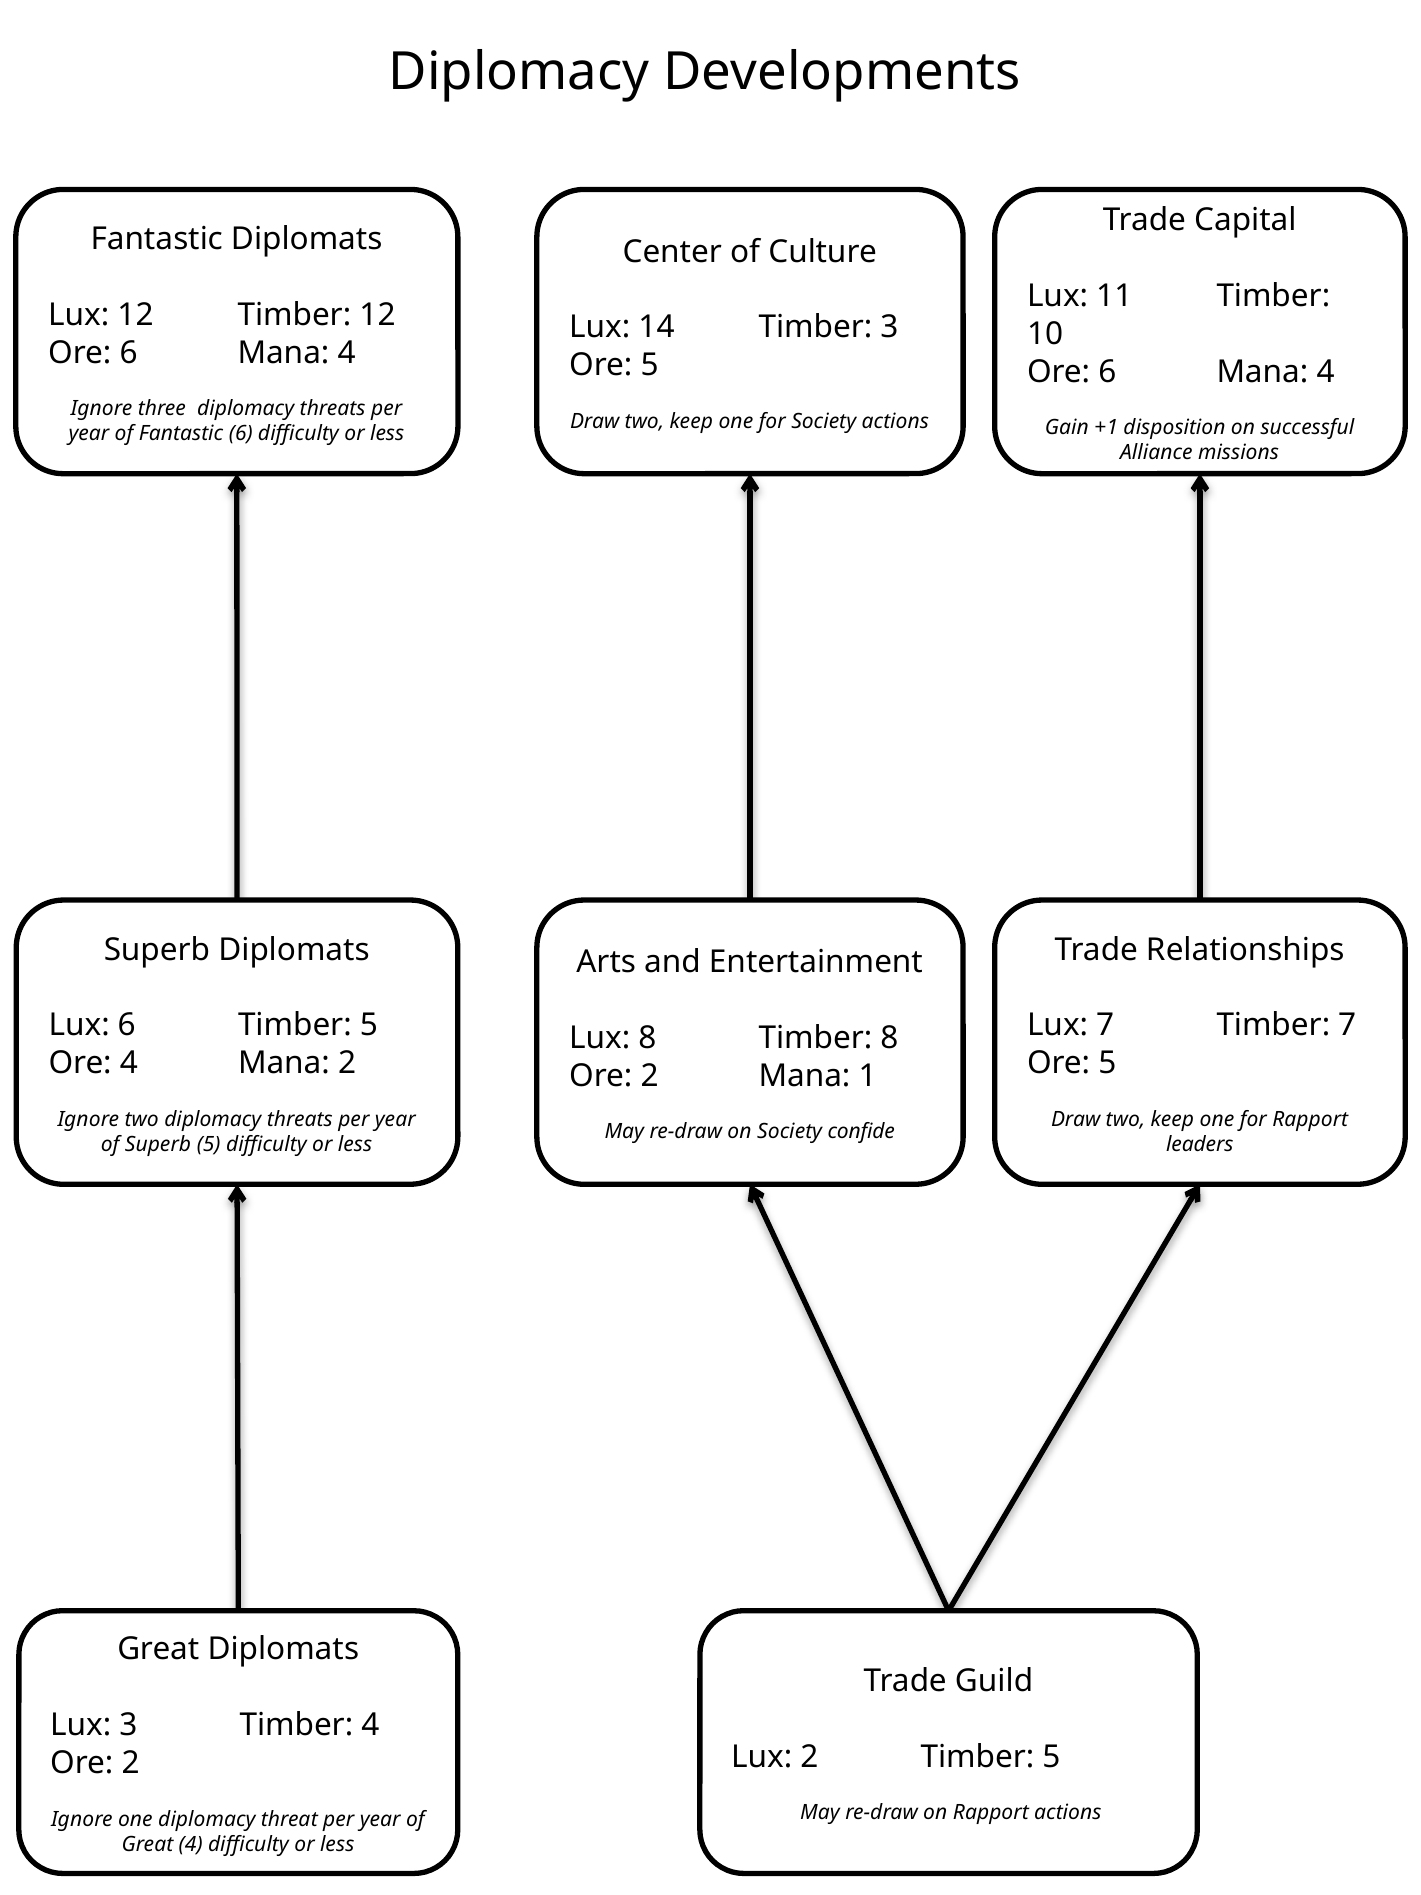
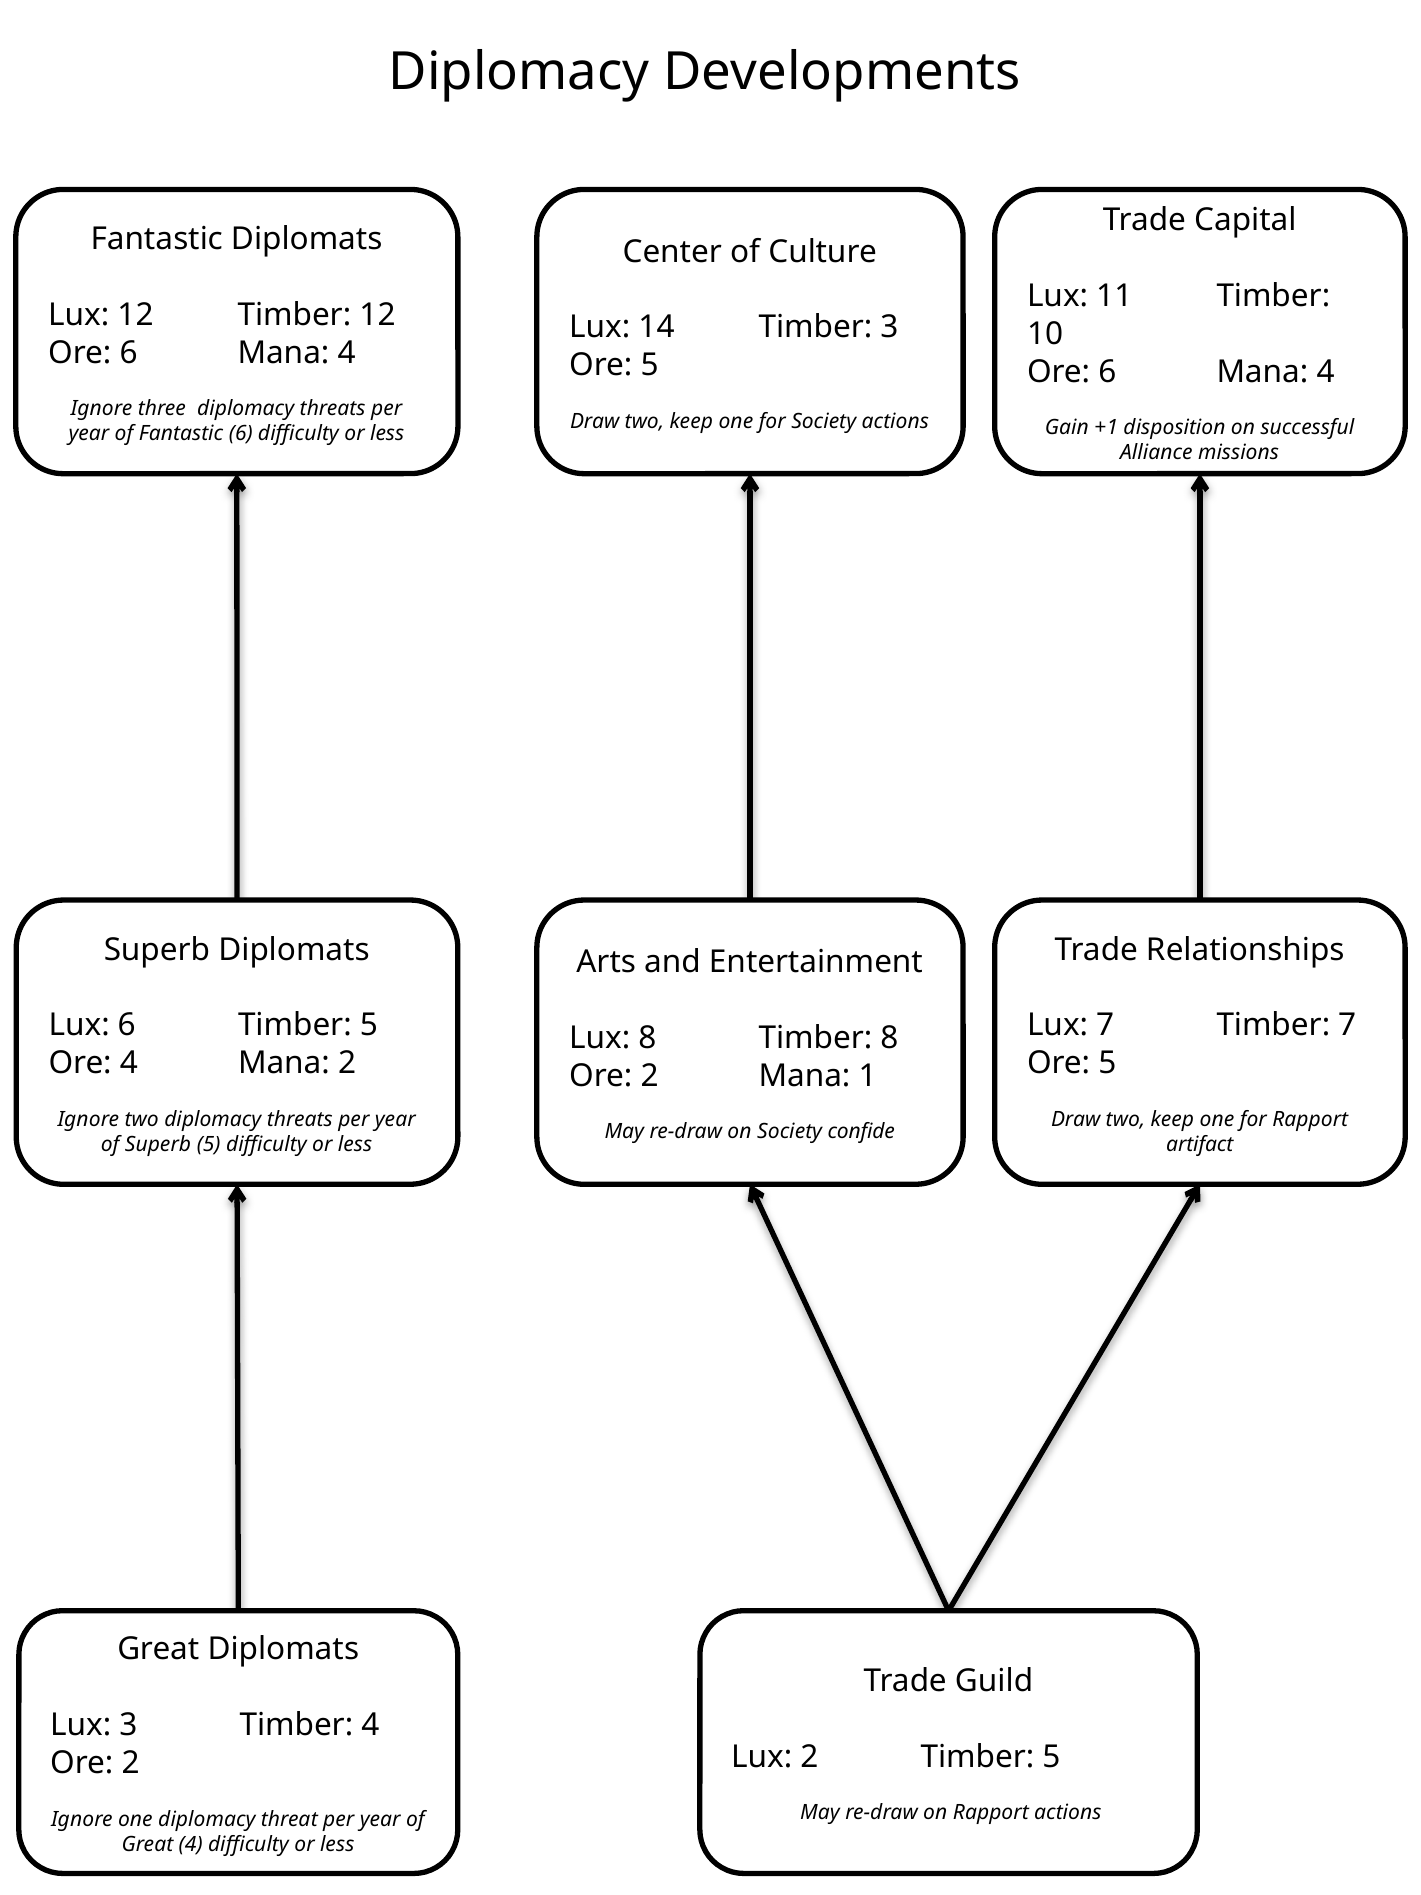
leaders: leaders -> artifact
